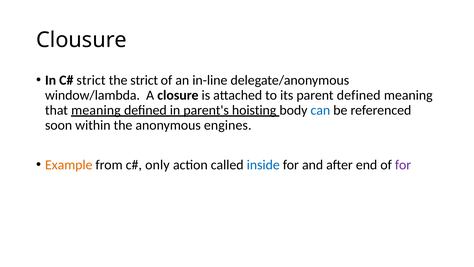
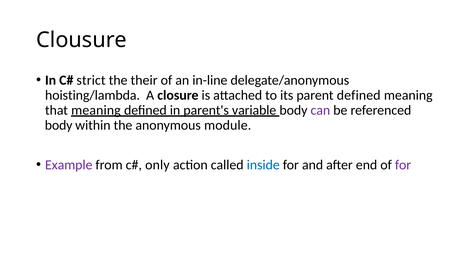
the strict: strict -> their
window/lambda: window/lambda -> hoisting/lambda
hoisting: hoisting -> variable
can colour: blue -> purple
soon at (59, 125): soon -> body
engines: engines -> module
Example colour: orange -> purple
